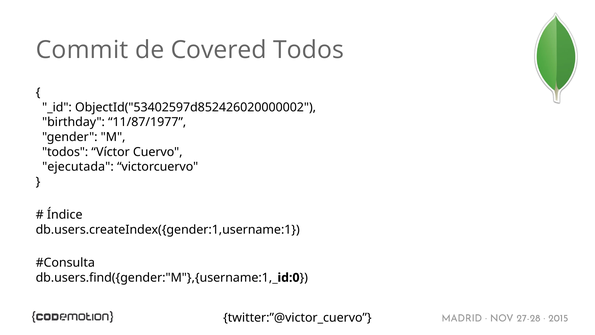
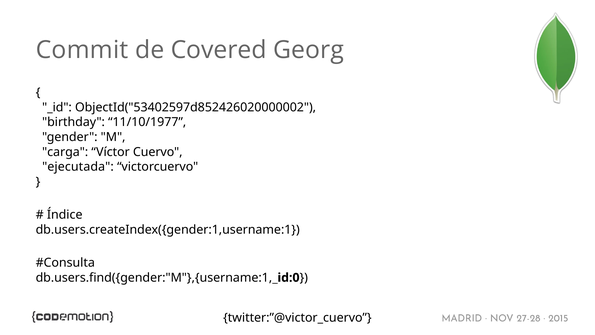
Covered Todos: Todos -> Georg
11/87/1977: 11/87/1977 -> 11/10/1977
todos at (65, 152): todos -> carga
